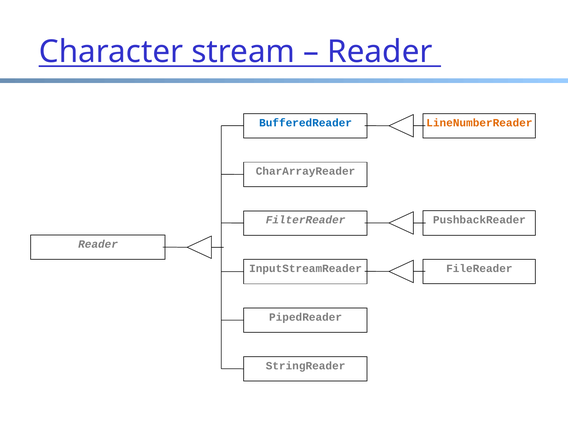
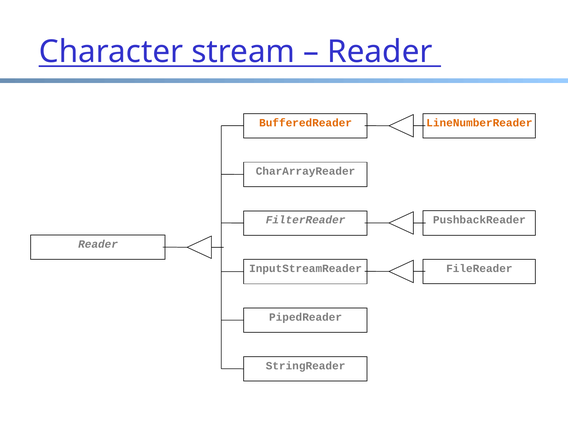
BufferedReader colour: blue -> orange
